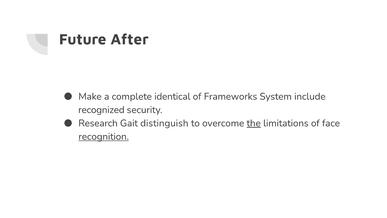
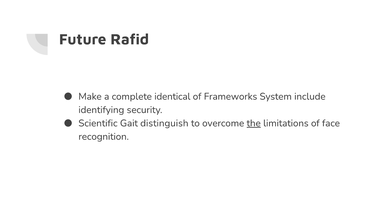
After: After -> Rafid
recognized: recognized -> identifying
Research: Research -> Scientific
recognition underline: present -> none
